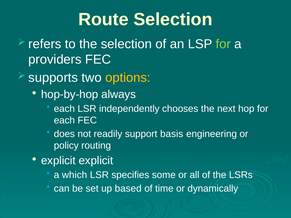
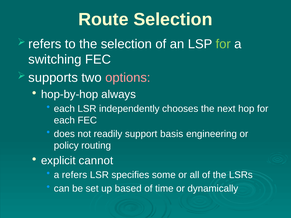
providers: providers -> switching
options colour: yellow -> pink
explicit explicit: explicit -> cannot
a which: which -> refers
